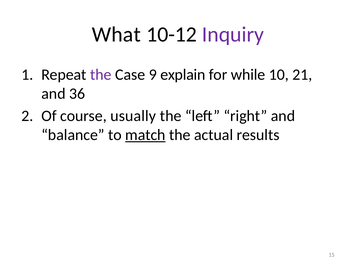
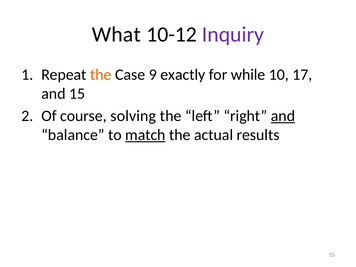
the at (101, 75) colour: purple -> orange
explain: explain -> exactly
21: 21 -> 17
and 36: 36 -> 15
usually: usually -> solving
and at (283, 116) underline: none -> present
